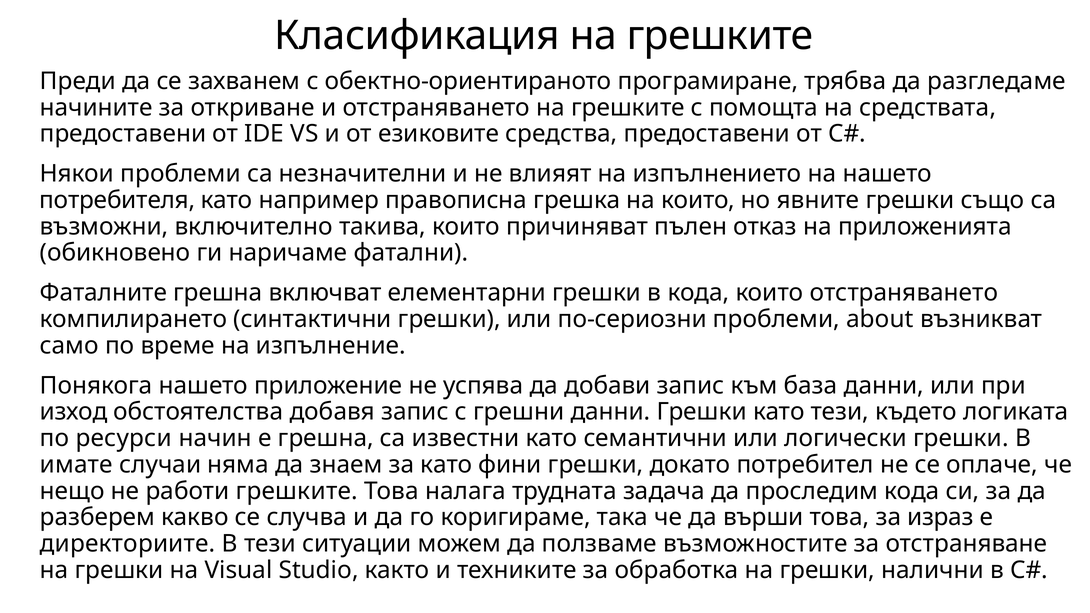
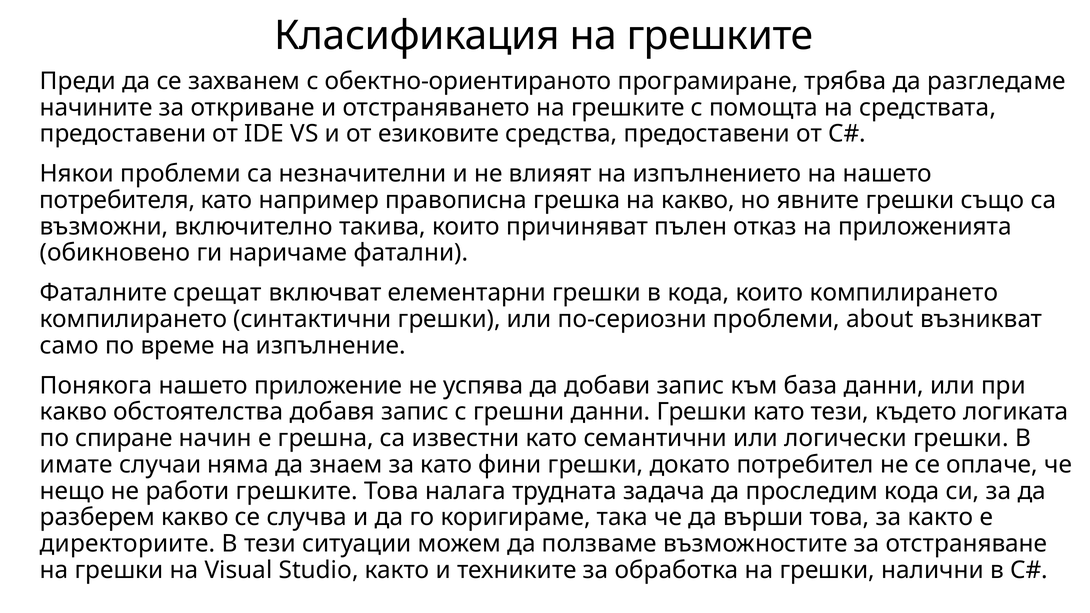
на които: които -> какво
Фаталните грешна: грешна -> срещат
които отстраняването: отстраняването -> компилирането
изход at (74, 412): изход -> какво
ресурси: ресурси -> спиране
за израз: израз -> както
